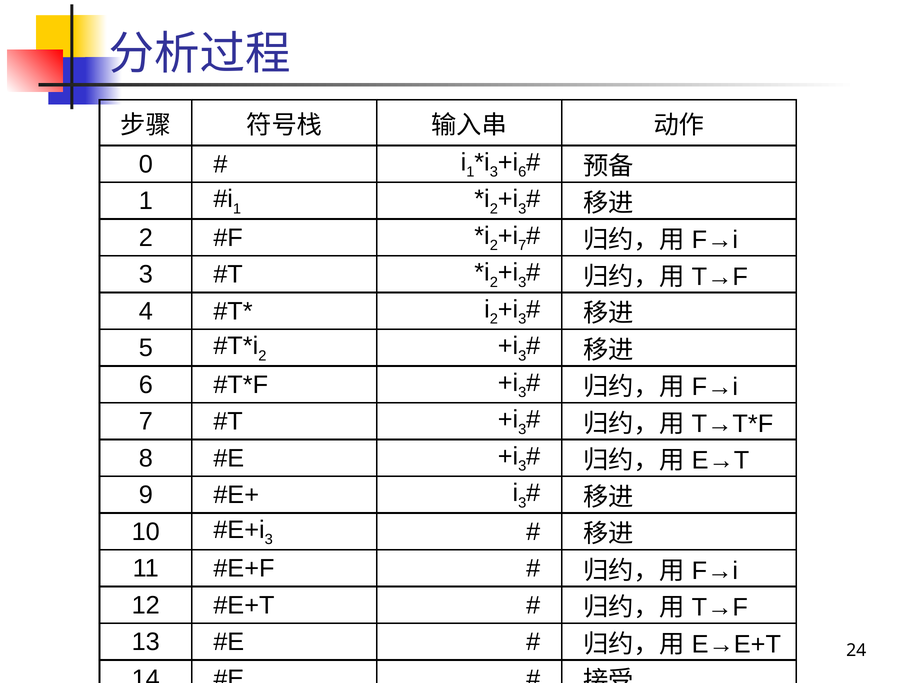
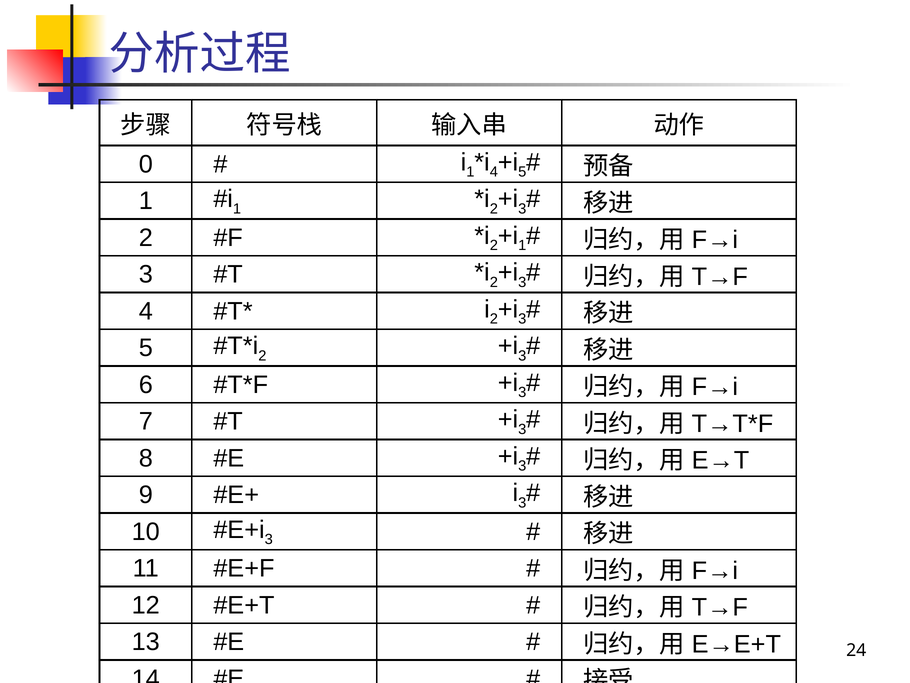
3 at (494, 172): 3 -> 4
6 at (522, 172): 6 -> 5
7 at (522, 245): 7 -> 1
